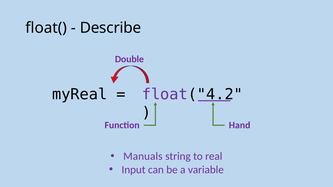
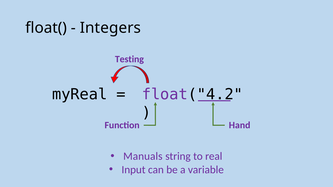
Describe: Describe -> Integers
Double: Double -> Testing
